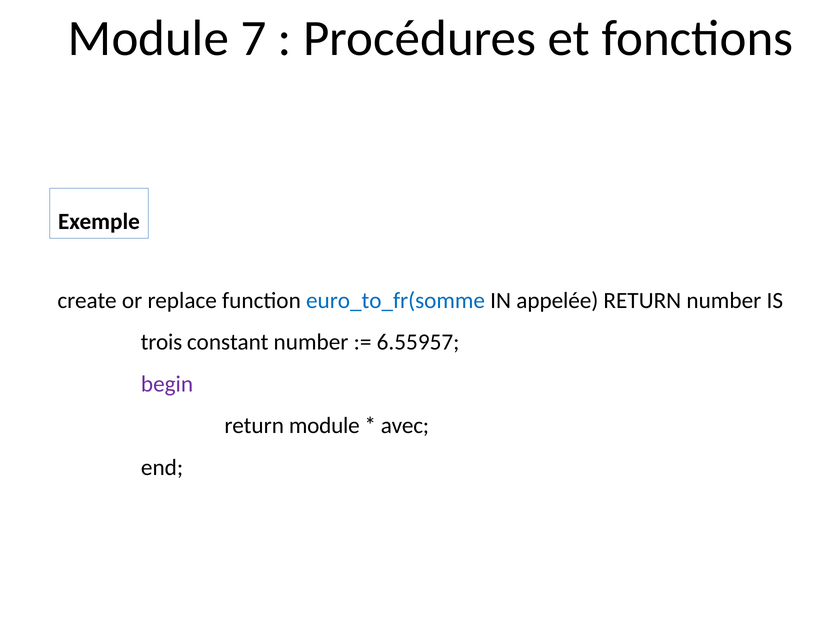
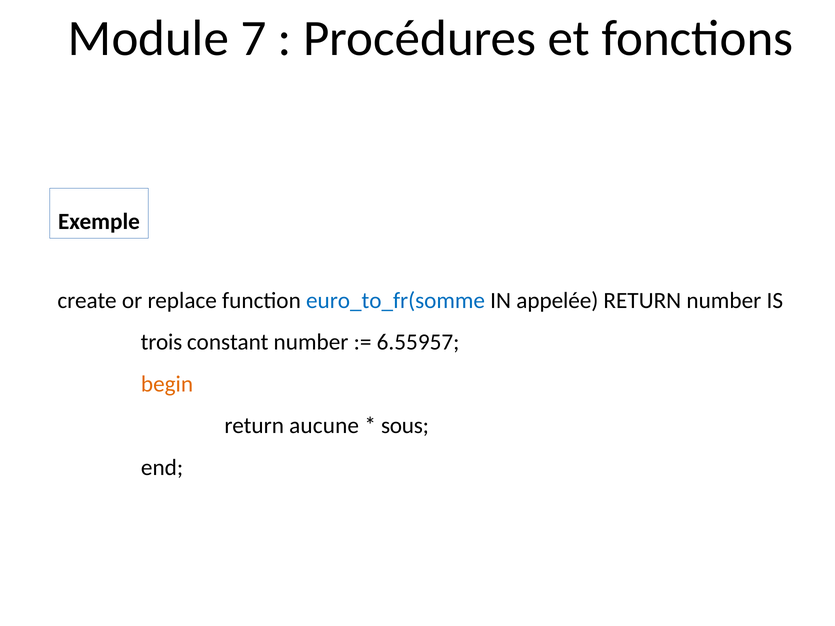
begin colour: purple -> orange
return module: module -> aucune
avec: avec -> sous
